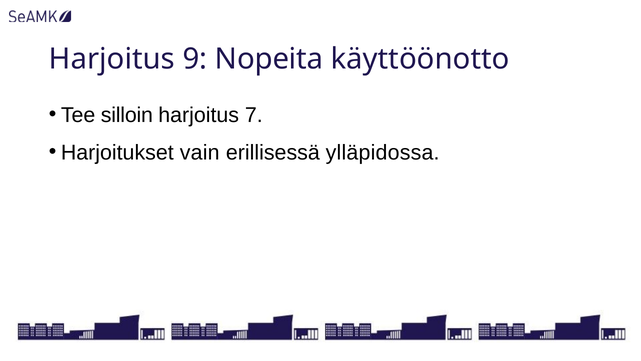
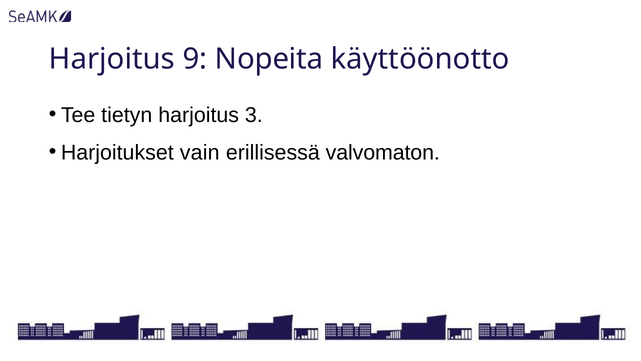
silloin: silloin -> tietyn
7: 7 -> 3
ylläpidossa: ylläpidossa -> valvomaton
